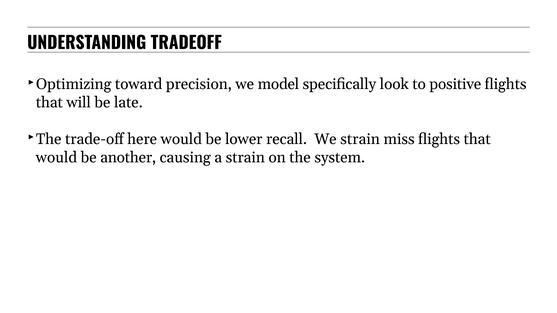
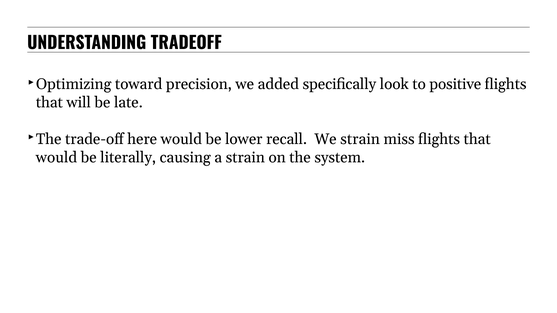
model: model -> added
another: another -> literally
